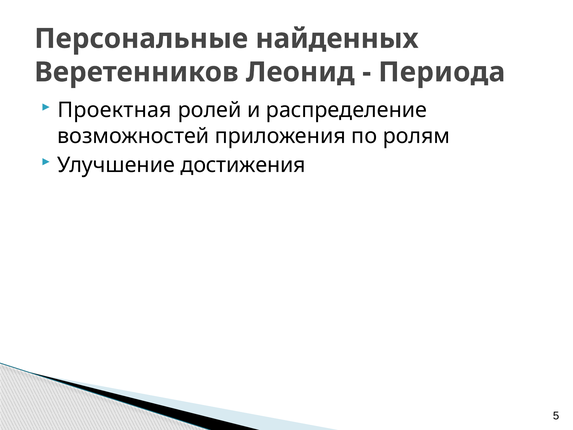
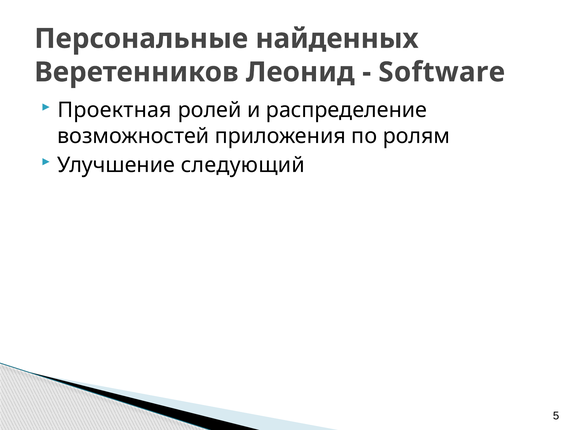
Периода: Периода -> Software
достижения: достижения -> следующий
